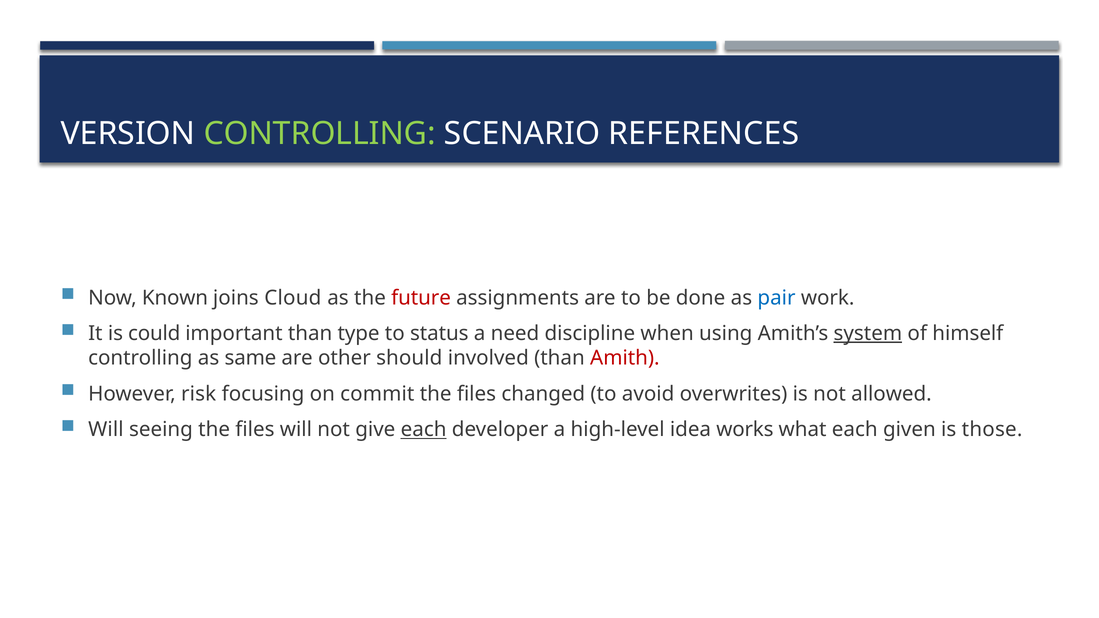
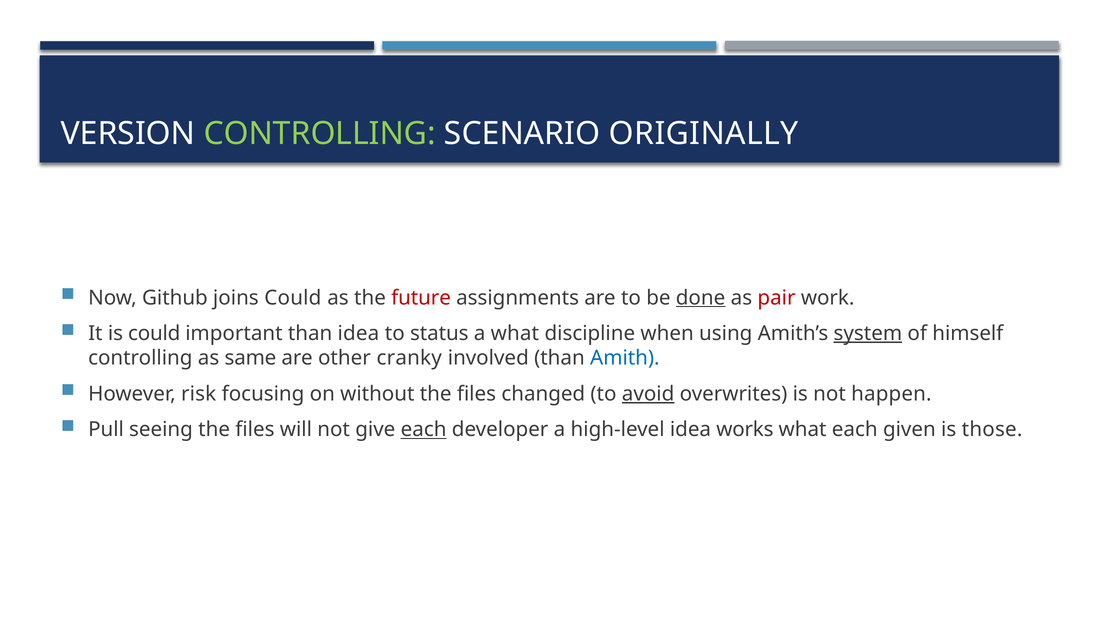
REFERENCES: REFERENCES -> ORIGINALLY
Known: Known -> Github
joins Cloud: Cloud -> Could
done underline: none -> present
pair colour: blue -> red
than type: type -> idea
a need: need -> what
should: should -> cranky
Amith colour: red -> blue
commit: commit -> without
avoid underline: none -> present
allowed: allowed -> happen
Will at (106, 430): Will -> Pull
